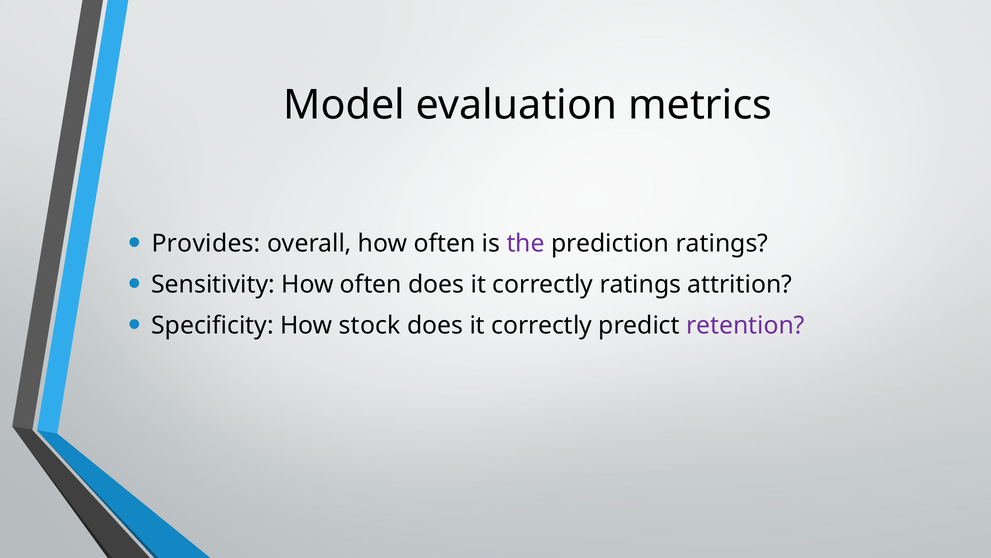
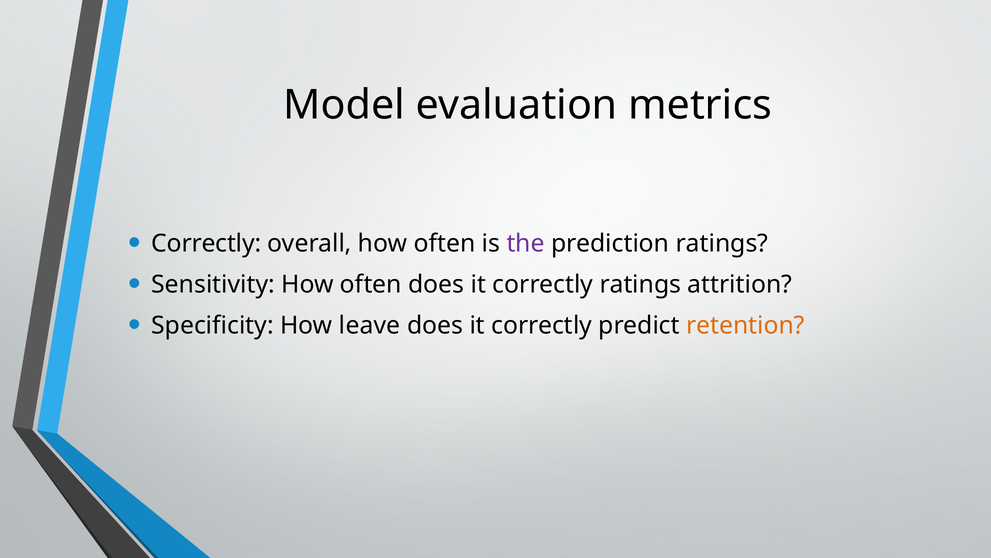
Provides at (206, 243): Provides -> Correctly
stock: stock -> leave
retention colour: purple -> orange
